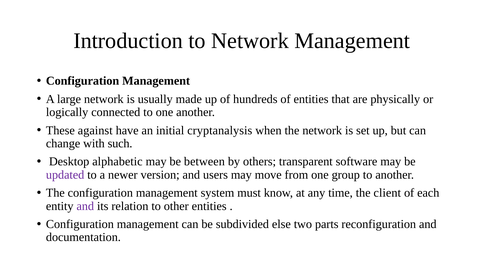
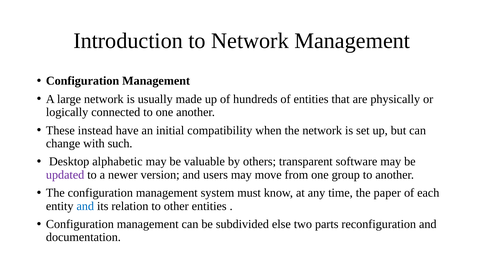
against: against -> instead
cryptanalysis: cryptanalysis -> compatibility
between: between -> valuable
client: client -> paper
and at (85, 205) colour: purple -> blue
